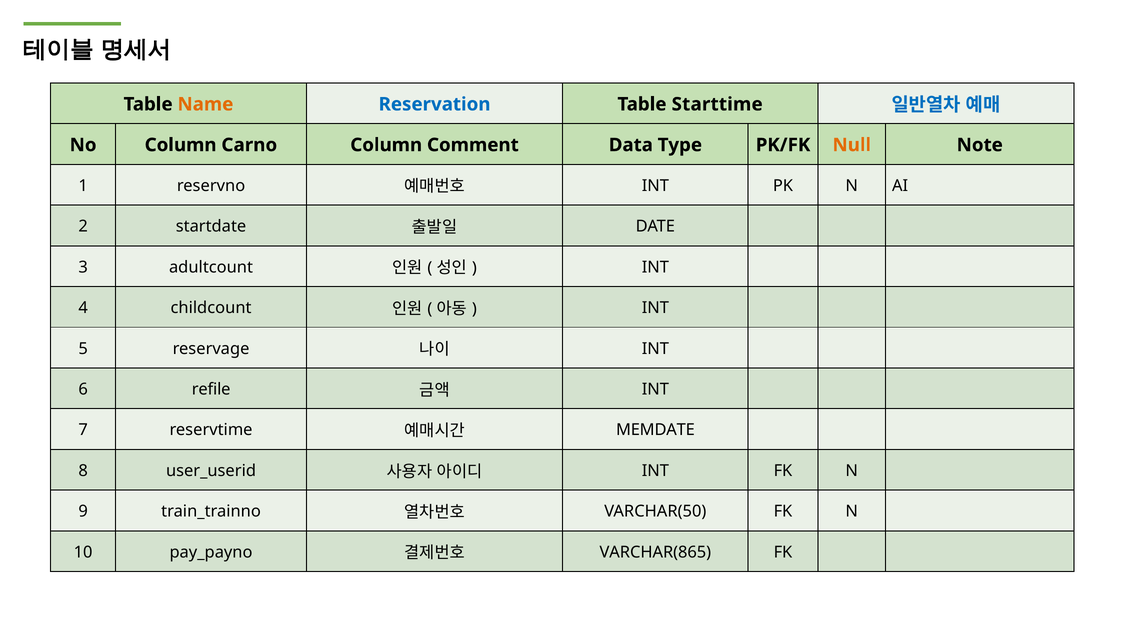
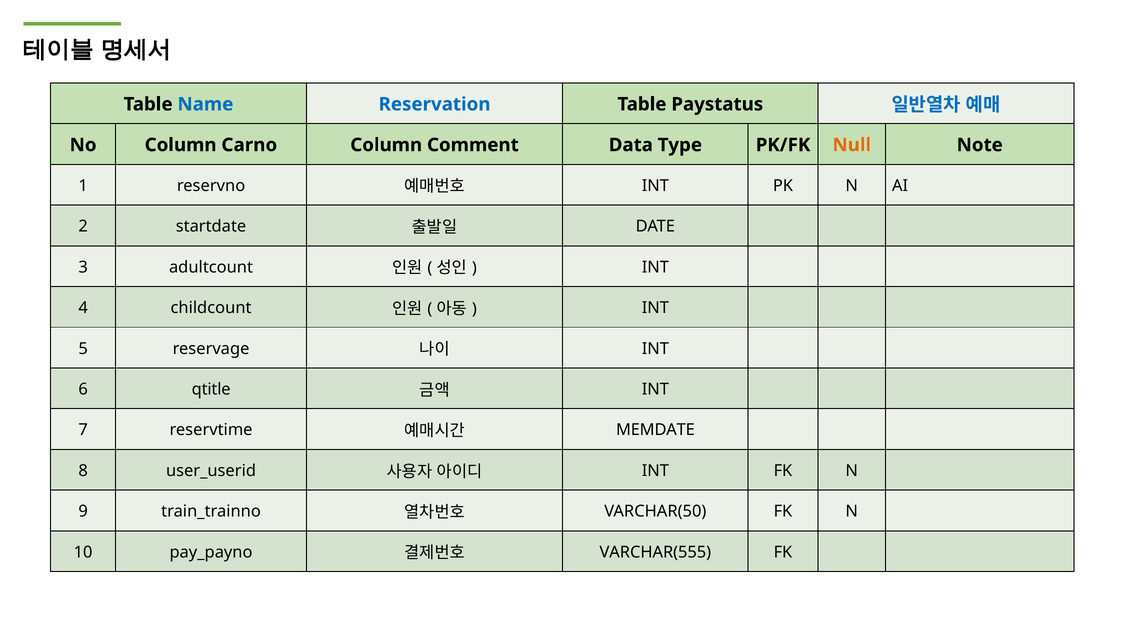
Name colour: orange -> blue
Starttime: Starttime -> Paystatus
refile: refile -> qtitle
VARCHAR(865: VARCHAR(865 -> VARCHAR(555
